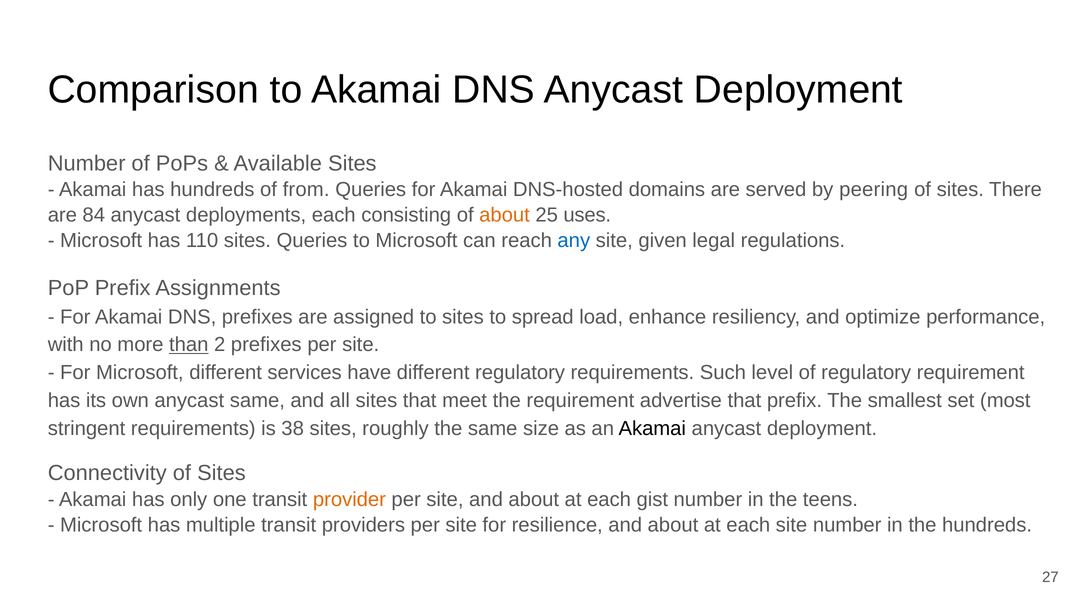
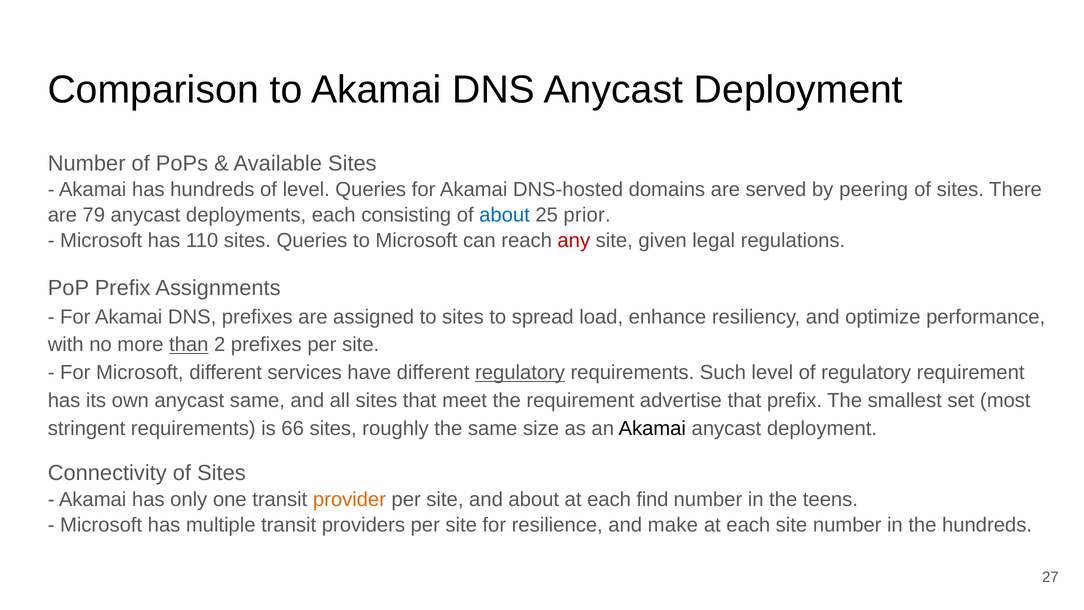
of from: from -> level
84: 84 -> 79
about at (505, 215) colour: orange -> blue
uses: uses -> prior
any colour: blue -> red
regulatory at (520, 373) underline: none -> present
38: 38 -> 66
gist: gist -> find
resilience and about: about -> make
